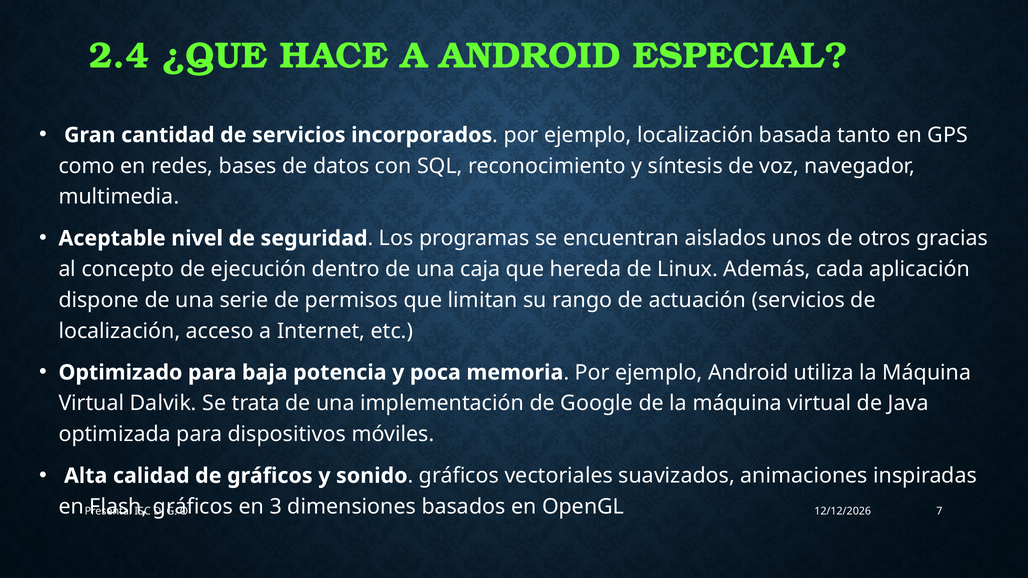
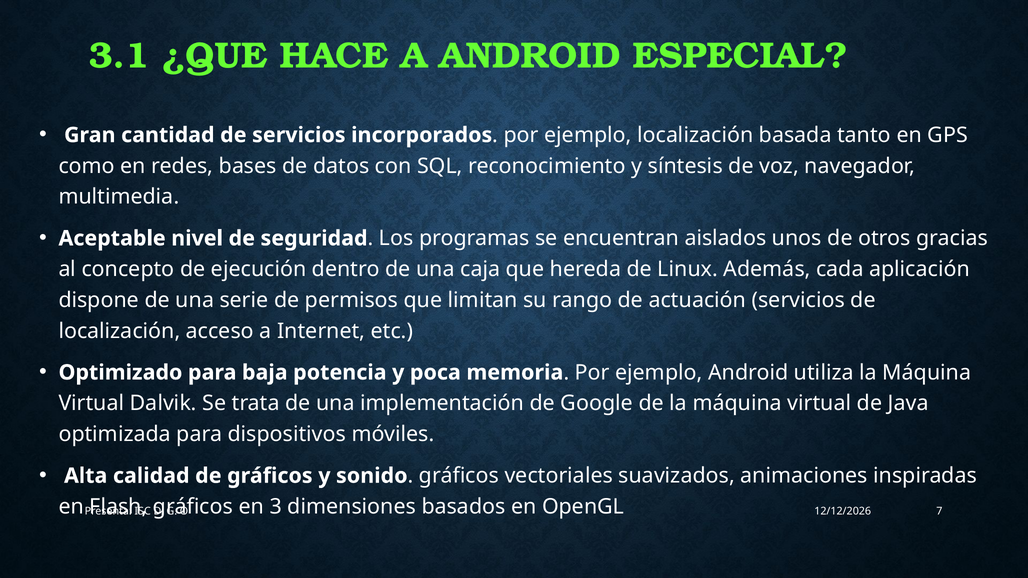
2.4: 2.4 -> 3.1
